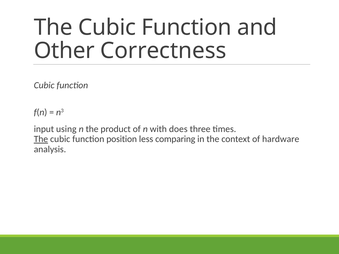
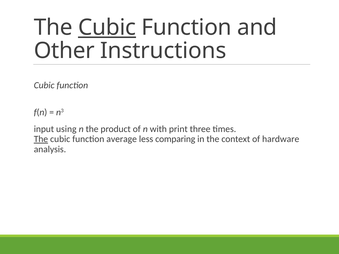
Cubic at (107, 28) underline: none -> present
Correctness: Correctness -> Instructions
does: does -> print
position: position -> average
